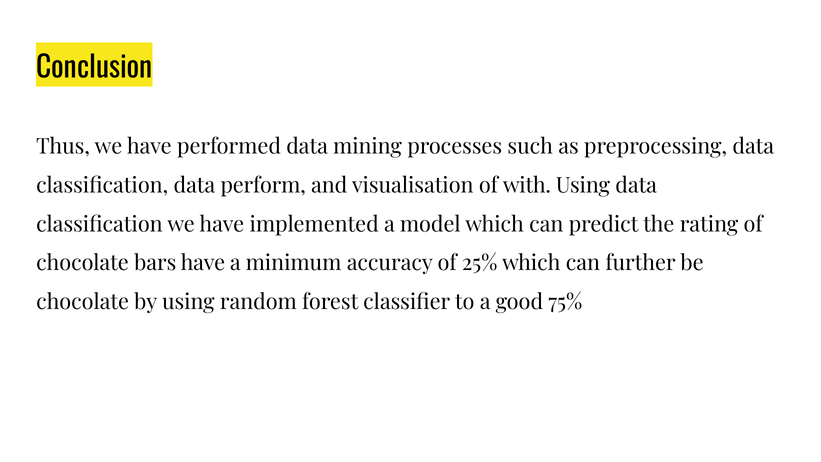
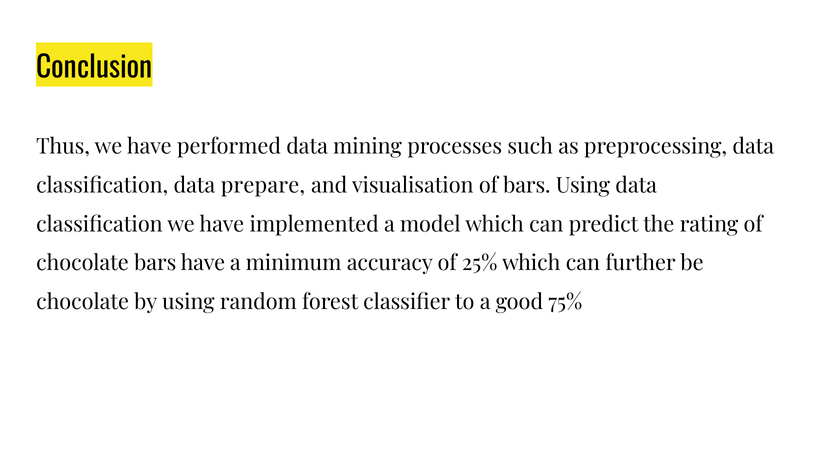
perform: perform -> prepare
of with: with -> bars
